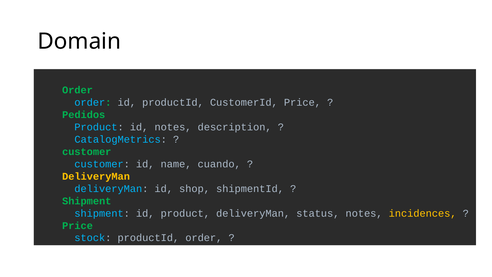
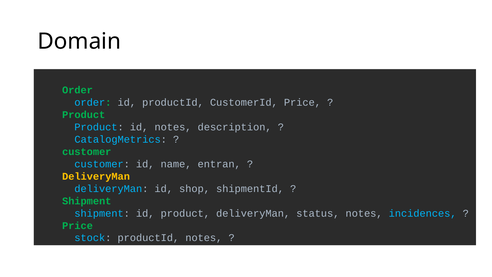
Pedidos at (84, 115): Pedidos -> Product
cuando: cuando -> entran
incidences colour: yellow -> light blue
productId order: order -> notes
